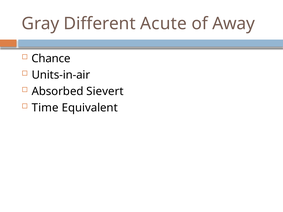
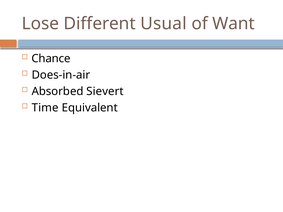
Gray: Gray -> Lose
Acute: Acute -> Usual
Away: Away -> Want
Units-in-air: Units-in-air -> Does-in-air
